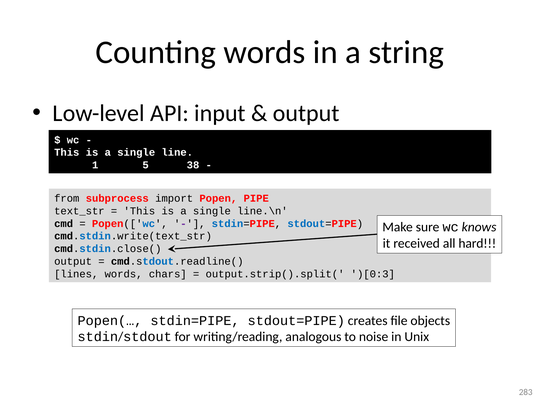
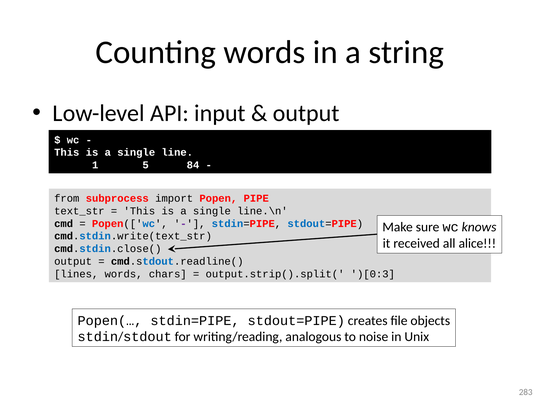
38: 38 -> 84
hard: hard -> alice
